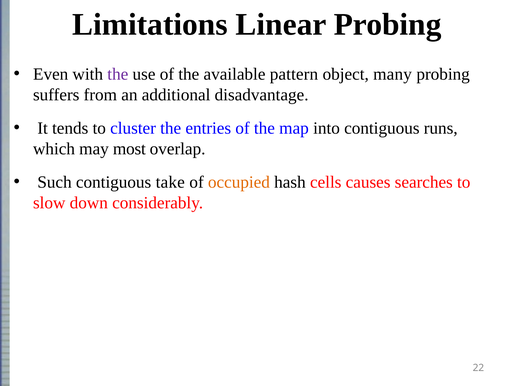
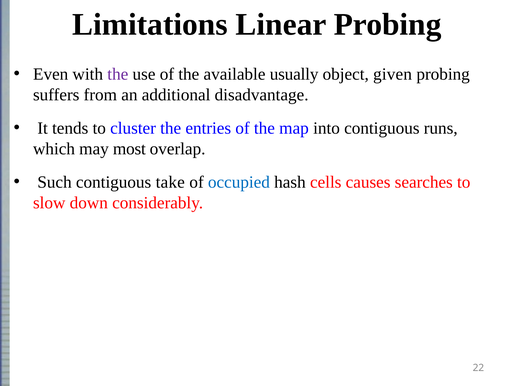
pattern: pattern -> usually
many: many -> given
occupied colour: orange -> blue
